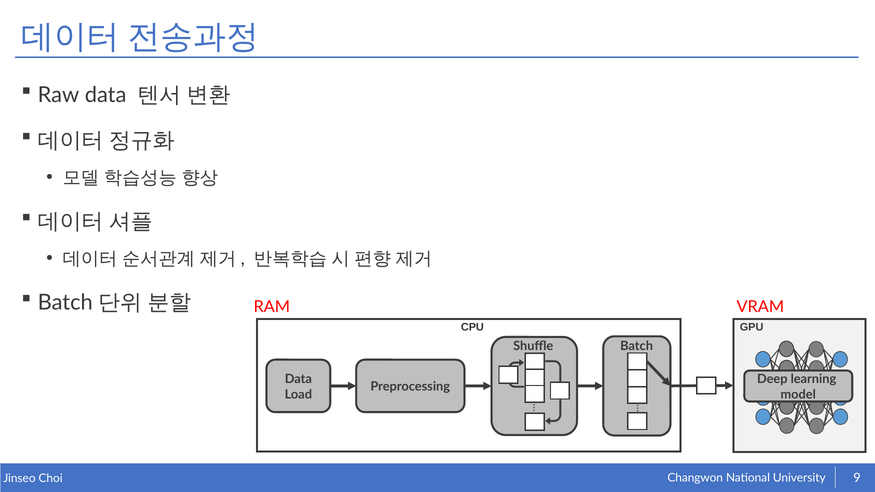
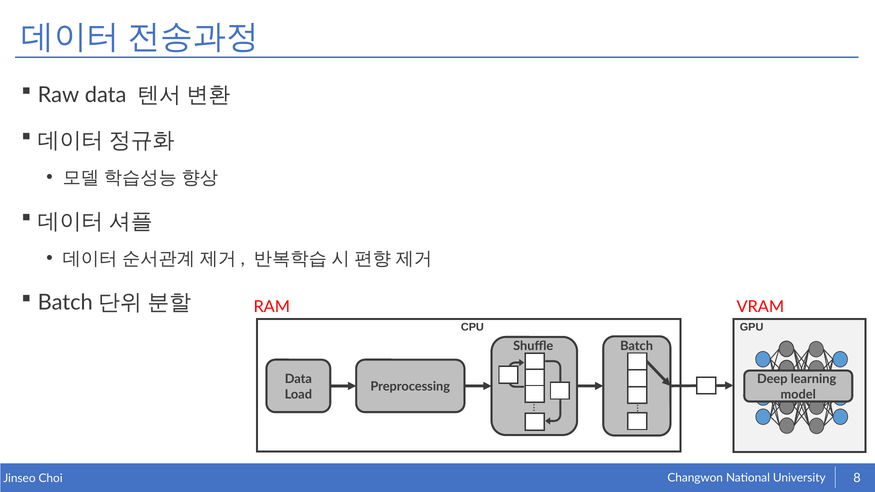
9: 9 -> 8
